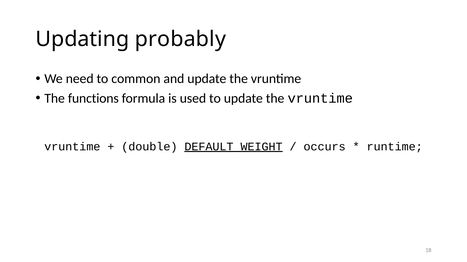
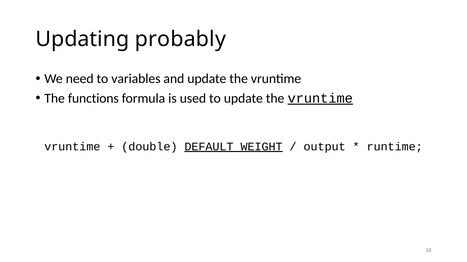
common: common -> variables
vruntime at (320, 99) underline: none -> present
occurs: occurs -> output
